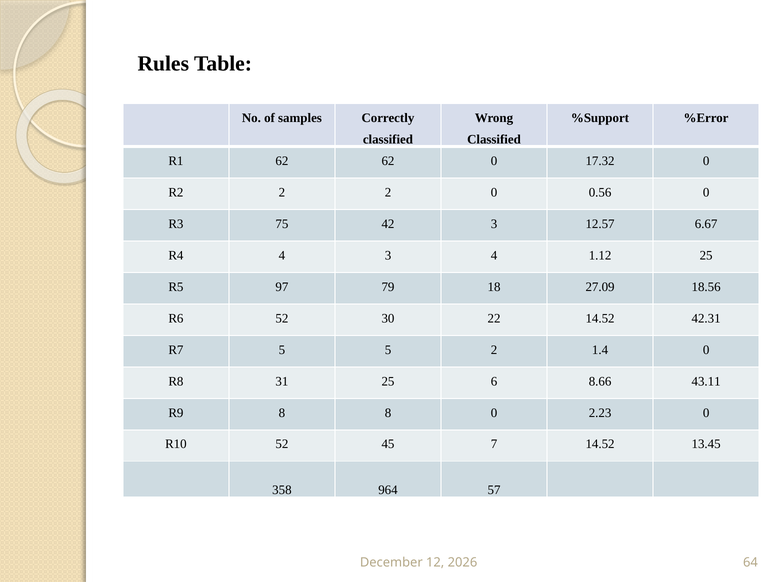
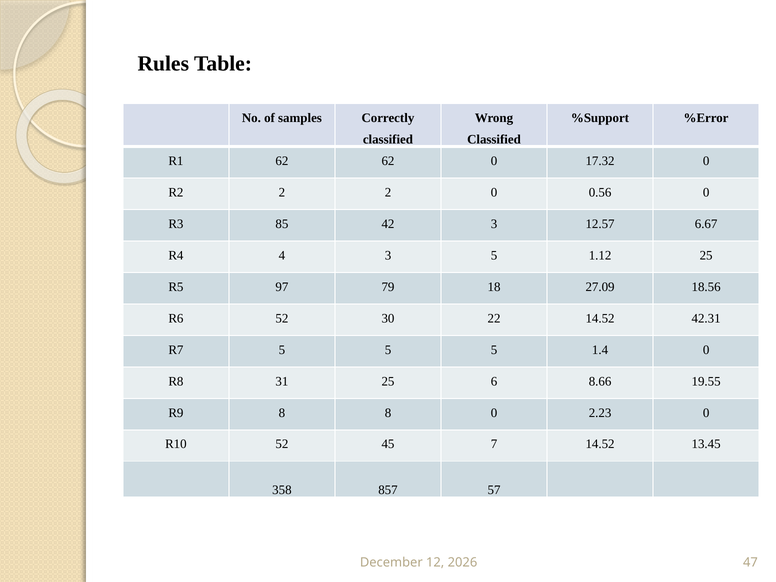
75: 75 -> 85
3 4: 4 -> 5
5 5 2: 2 -> 5
43.11: 43.11 -> 19.55
964: 964 -> 857
64: 64 -> 47
